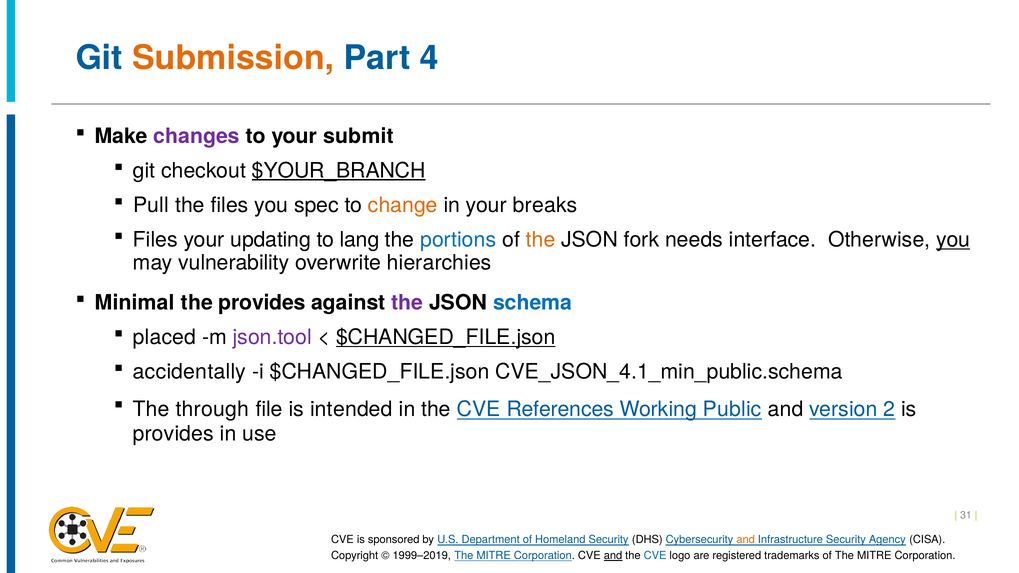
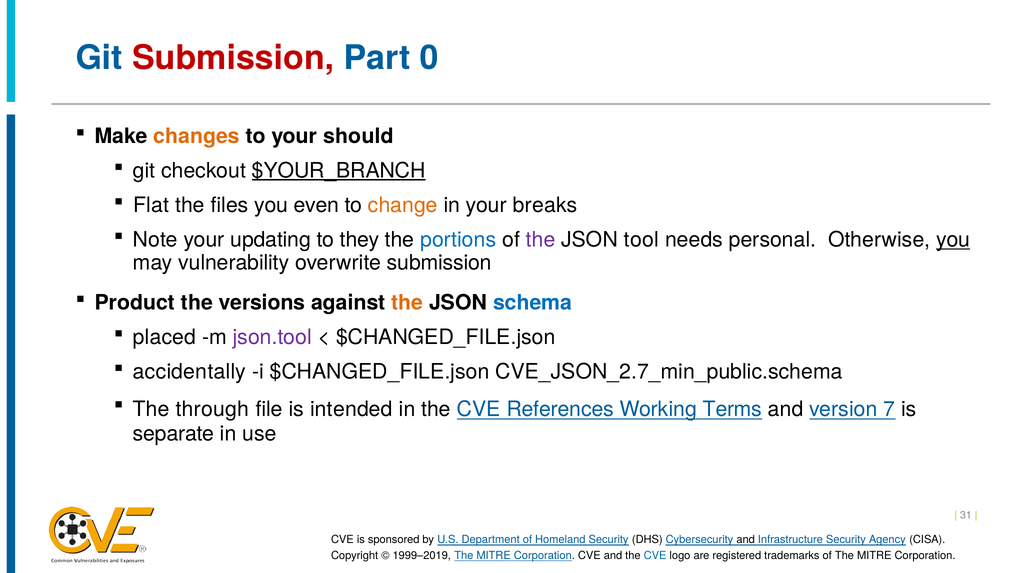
Submission at (233, 58) colour: orange -> red
4: 4 -> 0
changes colour: purple -> orange
submit: submit -> should
Pull: Pull -> Flat
spec: spec -> even
Files at (155, 240): Files -> Note
lang: lang -> they
the at (541, 240) colour: orange -> purple
fork: fork -> tool
interface: interface -> personal
overwrite hierarchies: hierarchies -> submission
Minimal: Minimal -> Product
the provides: provides -> versions
the at (407, 303) colour: purple -> orange
$CHANGED_FILE.json at (446, 337) underline: present -> none
CVE_JSON_4.1_min_public.schema: CVE_JSON_4.1_min_public.schema -> CVE_JSON_2.7_min_public.schema
Public: Public -> Terms
2: 2 -> 7
provides at (173, 434): provides -> separate
and at (746, 540) colour: orange -> black
and at (613, 556) underline: present -> none
